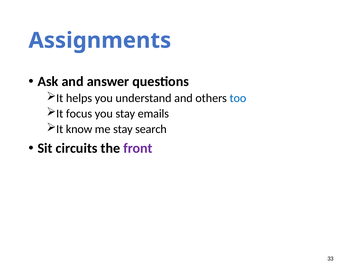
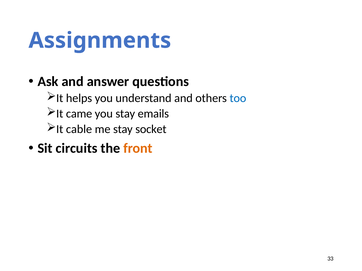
focus: focus -> came
know: know -> cable
search: search -> socket
front colour: purple -> orange
